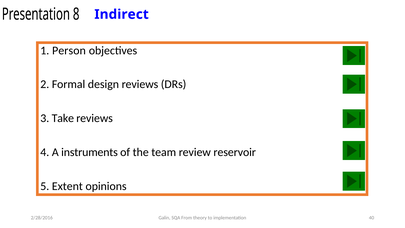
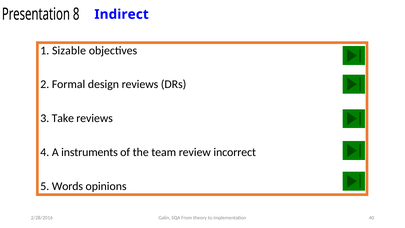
Person: Person -> Sizable
reservoir: reservoir -> incorrect
Extent: Extent -> Words
